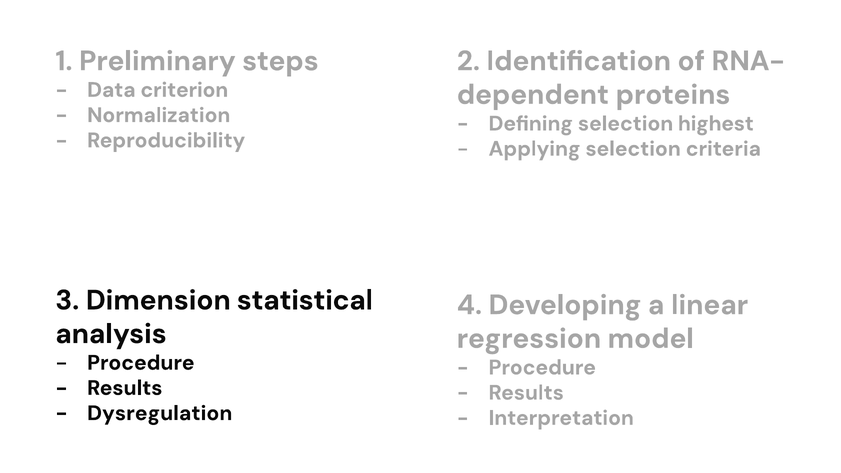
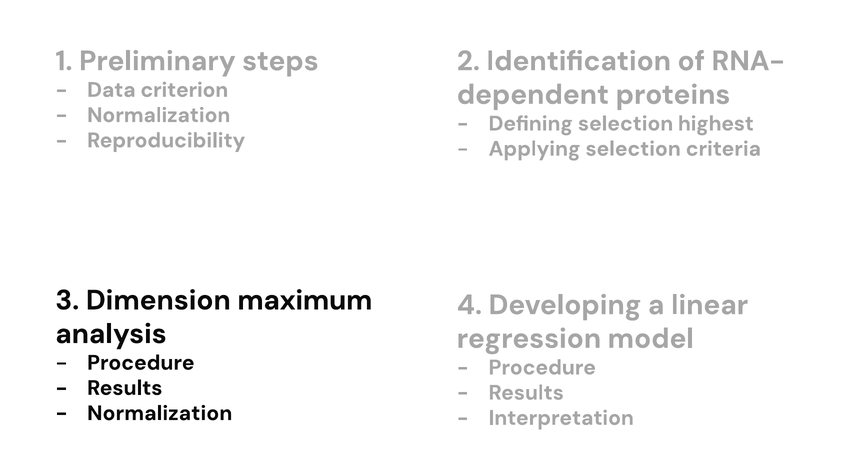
statistical: statistical -> maximum
Dysregulation at (160, 413): Dysregulation -> Normalization
